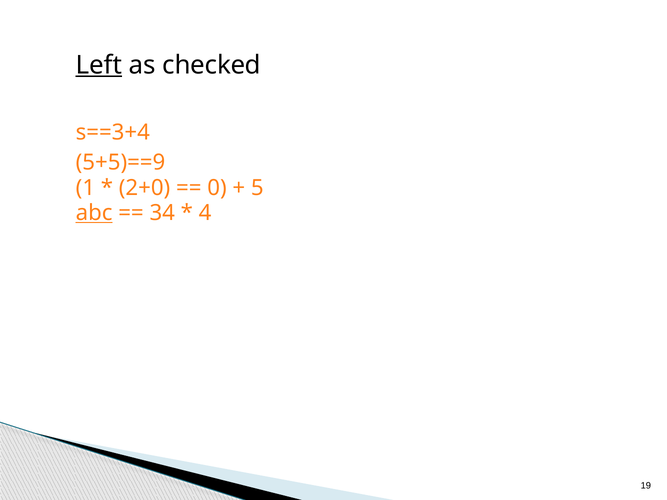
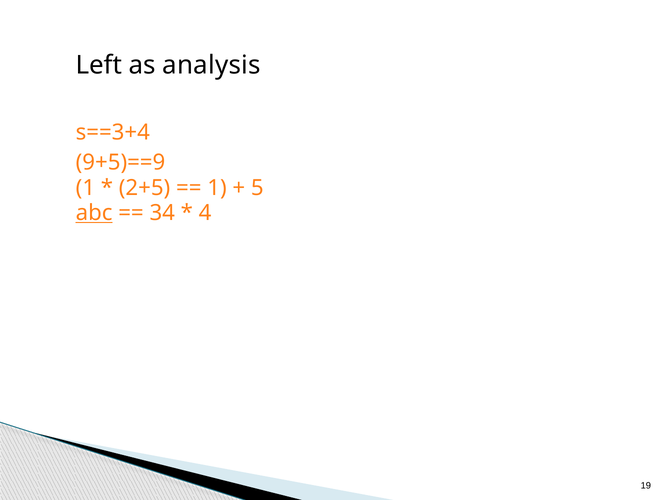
Left underline: present -> none
checked: checked -> analysis
5+5)==9: 5+5)==9 -> 9+5)==9
2+0: 2+0 -> 2+5
0 at (217, 188): 0 -> 1
